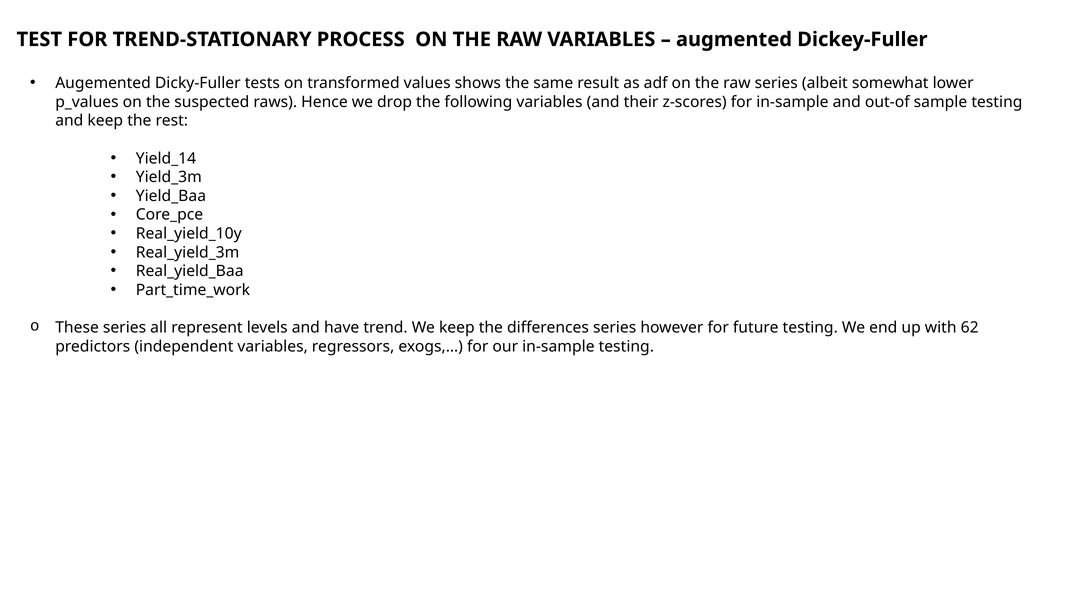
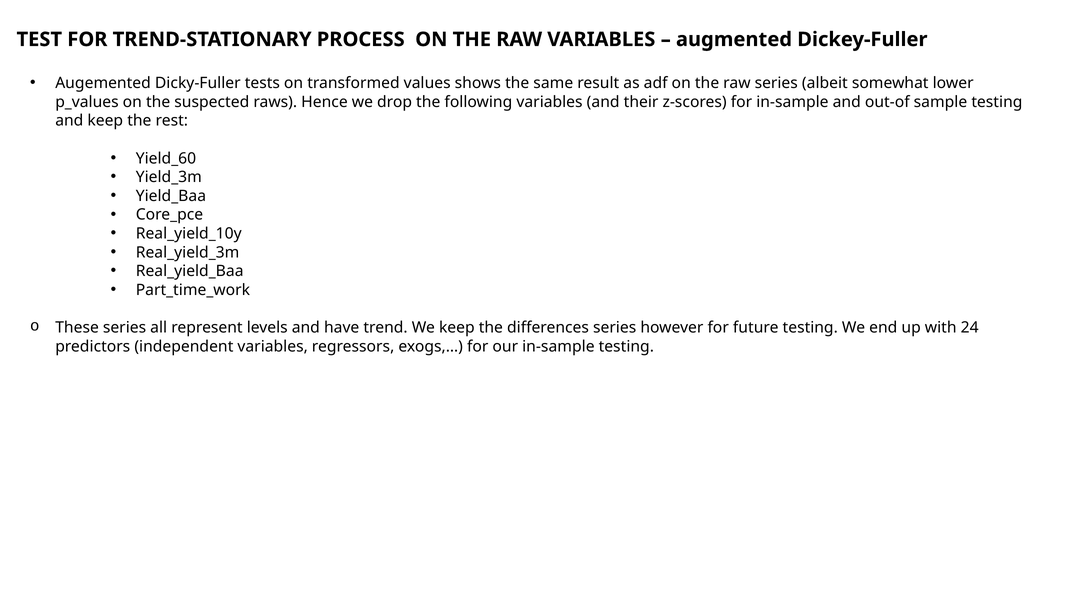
Yield_14: Yield_14 -> Yield_60
62: 62 -> 24
